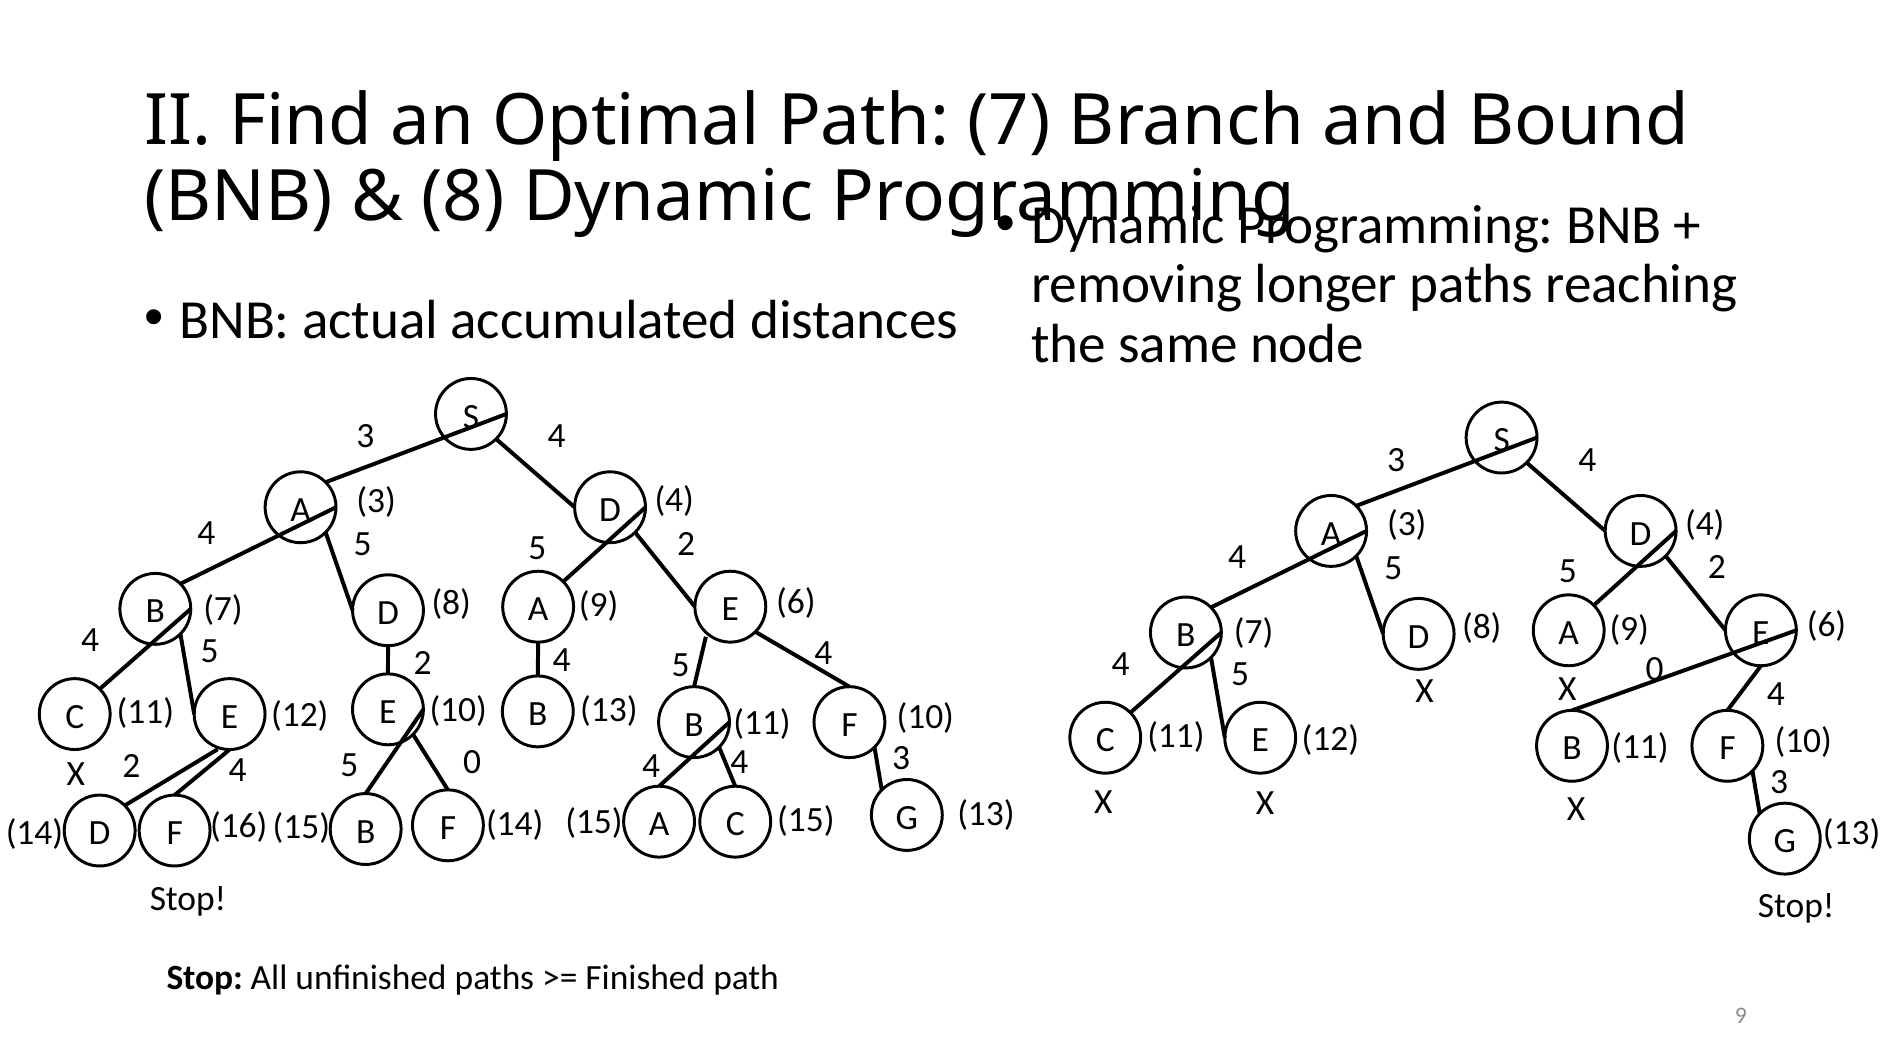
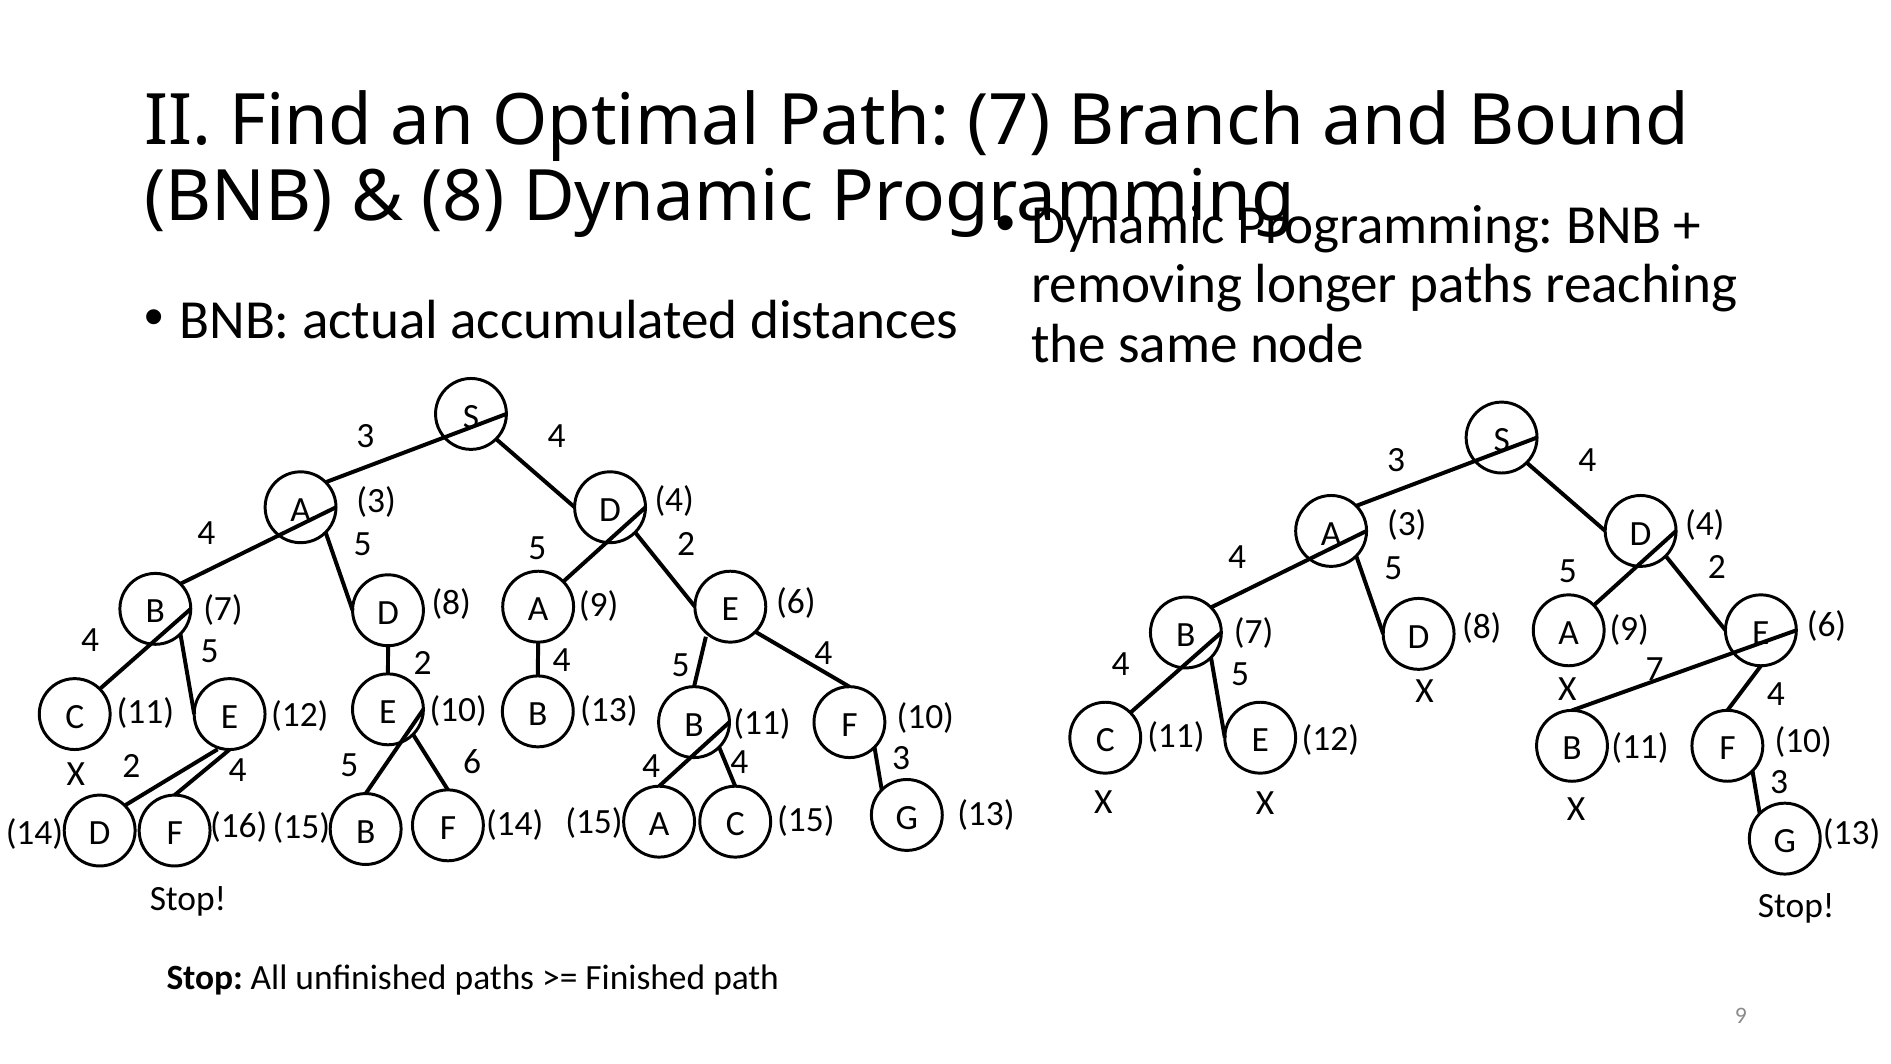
5 0: 0 -> 7
2 0: 0 -> 6
